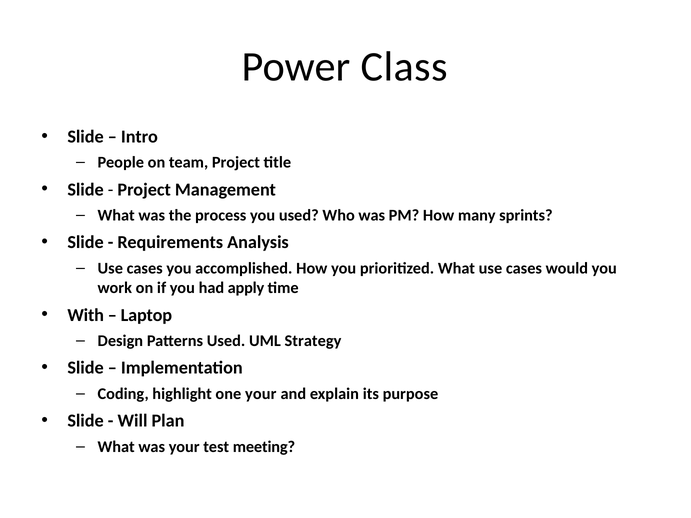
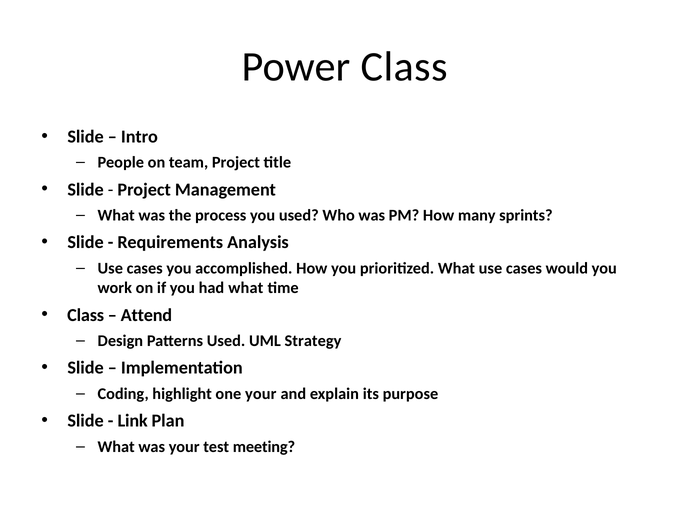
had apply: apply -> what
With at (86, 315): With -> Class
Laptop: Laptop -> Attend
Will: Will -> Link
